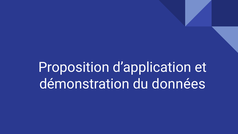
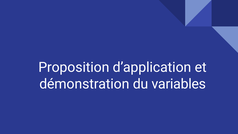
données: données -> variables
